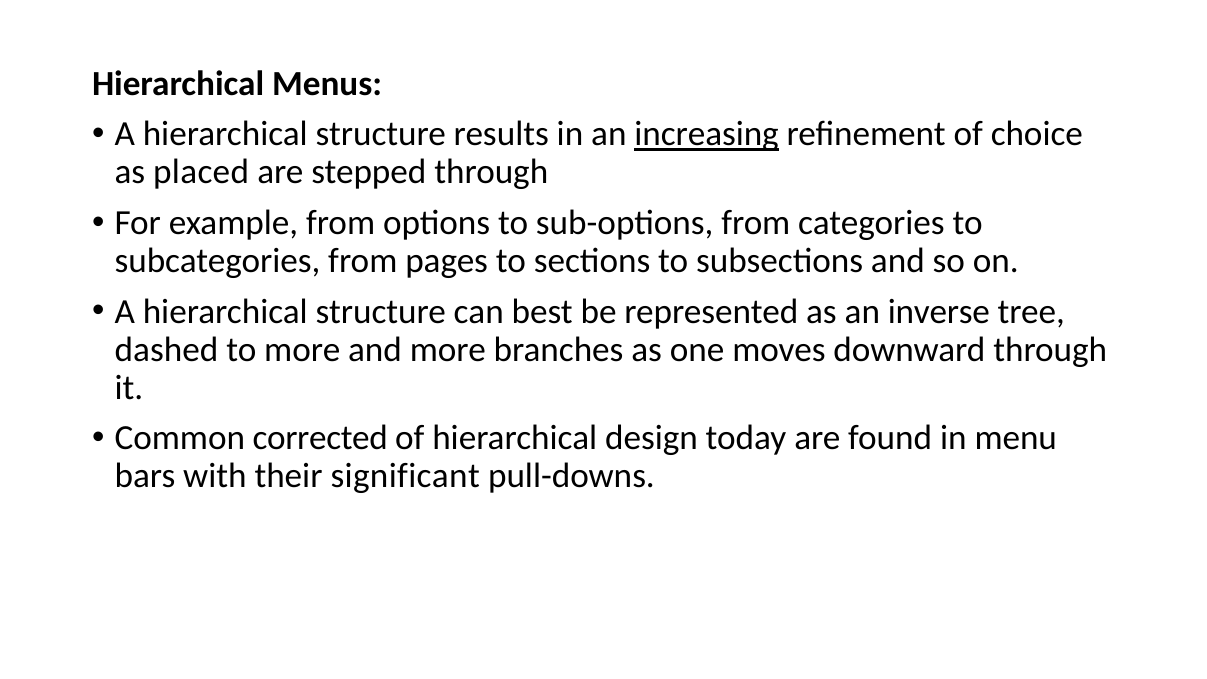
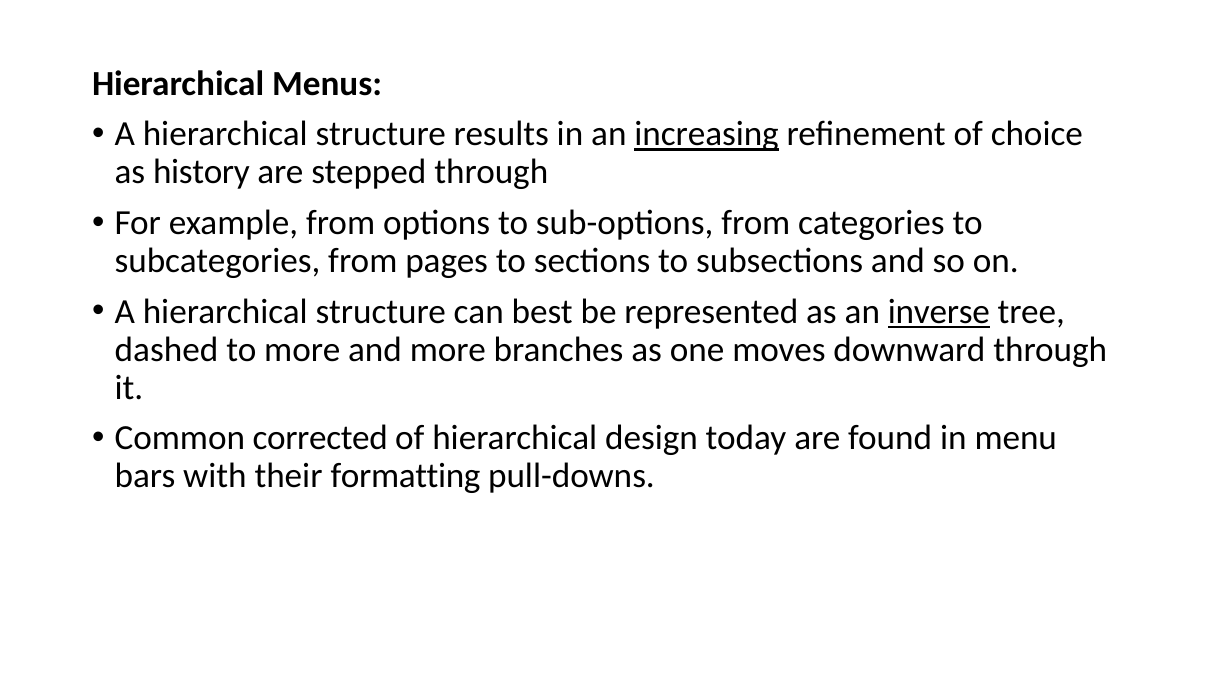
placed: placed -> history
inverse underline: none -> present
significant: significant -> formatting
